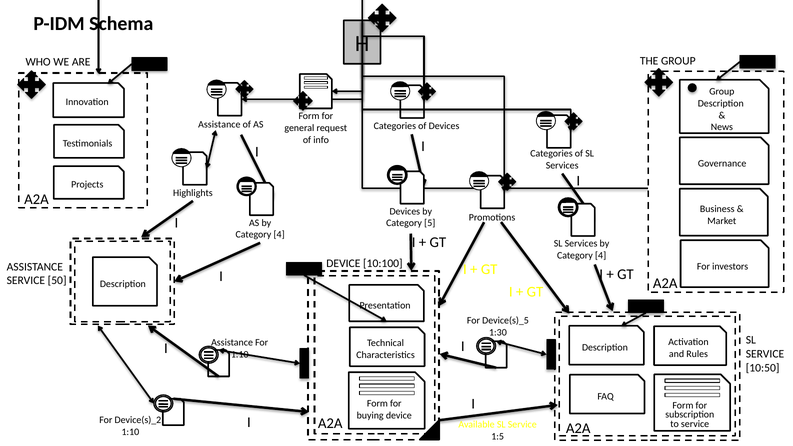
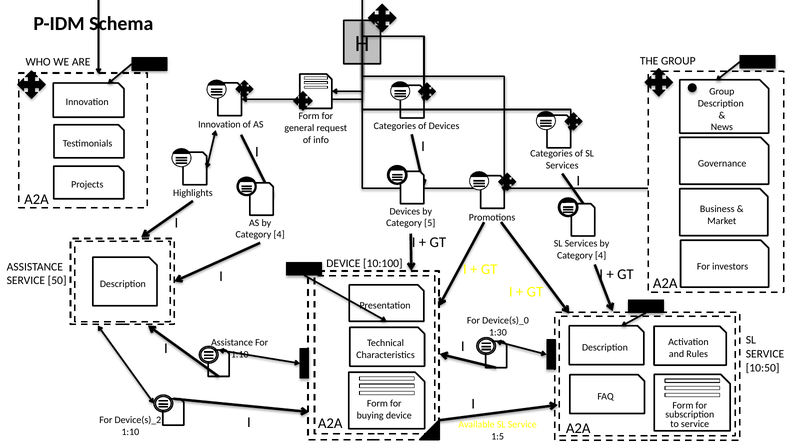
Assistance at (219, 124): Assistance -> Innovation
Device(s)_5: Device(s)_5 -> Device(s)_0
